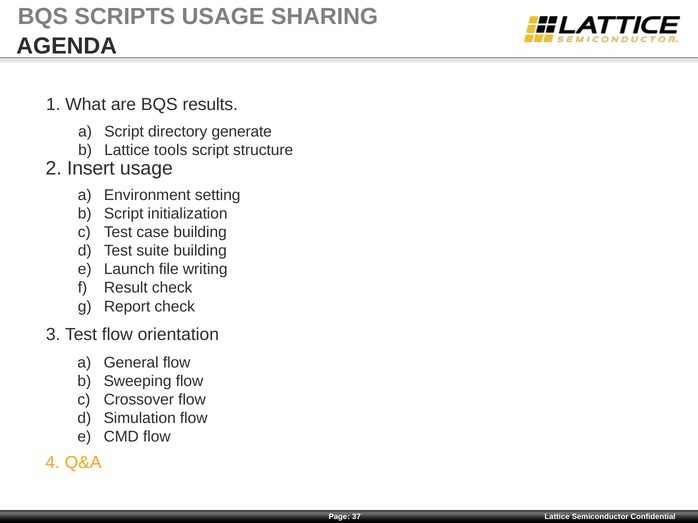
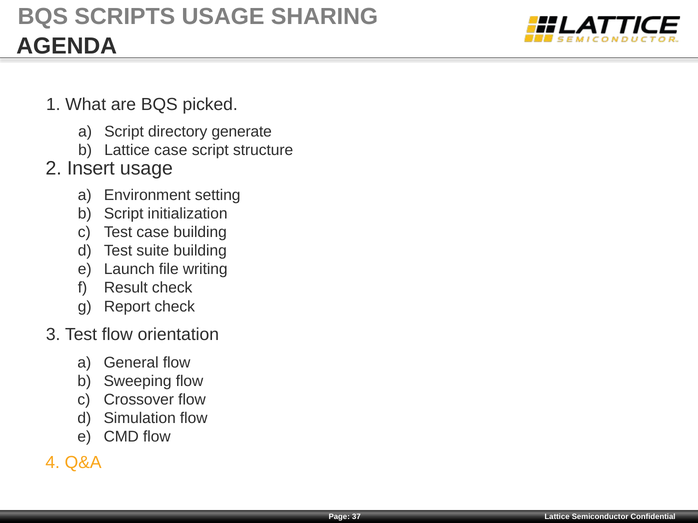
results: results -> picked
Lattice tools: tools -> case
